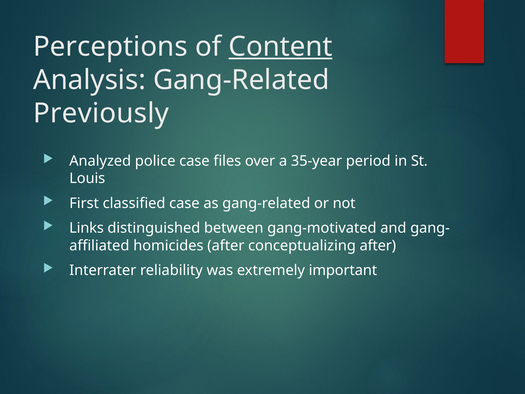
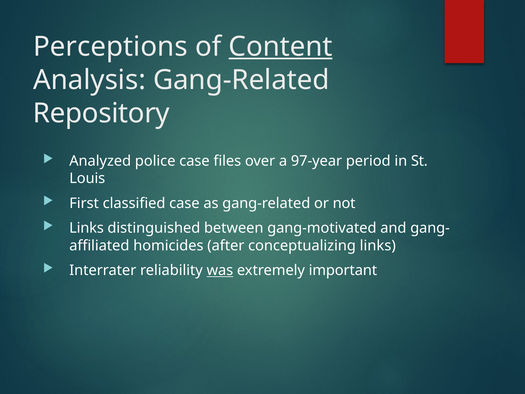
Previously: Previously -> Repository
35-year: 35-year -> 97-year
conceptualizing after: after -> links
was underline: none -> present
